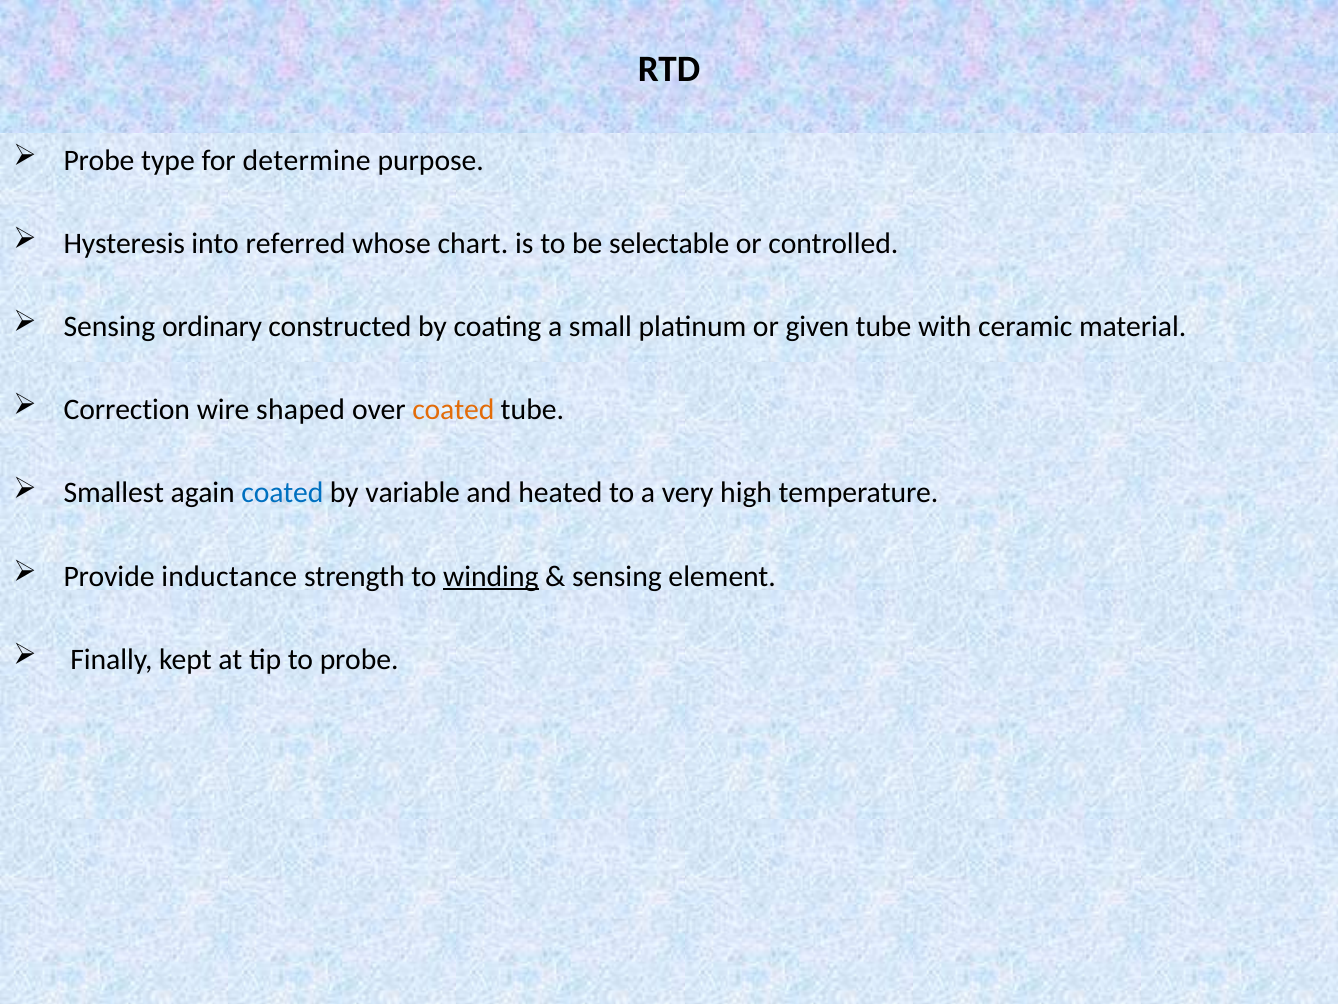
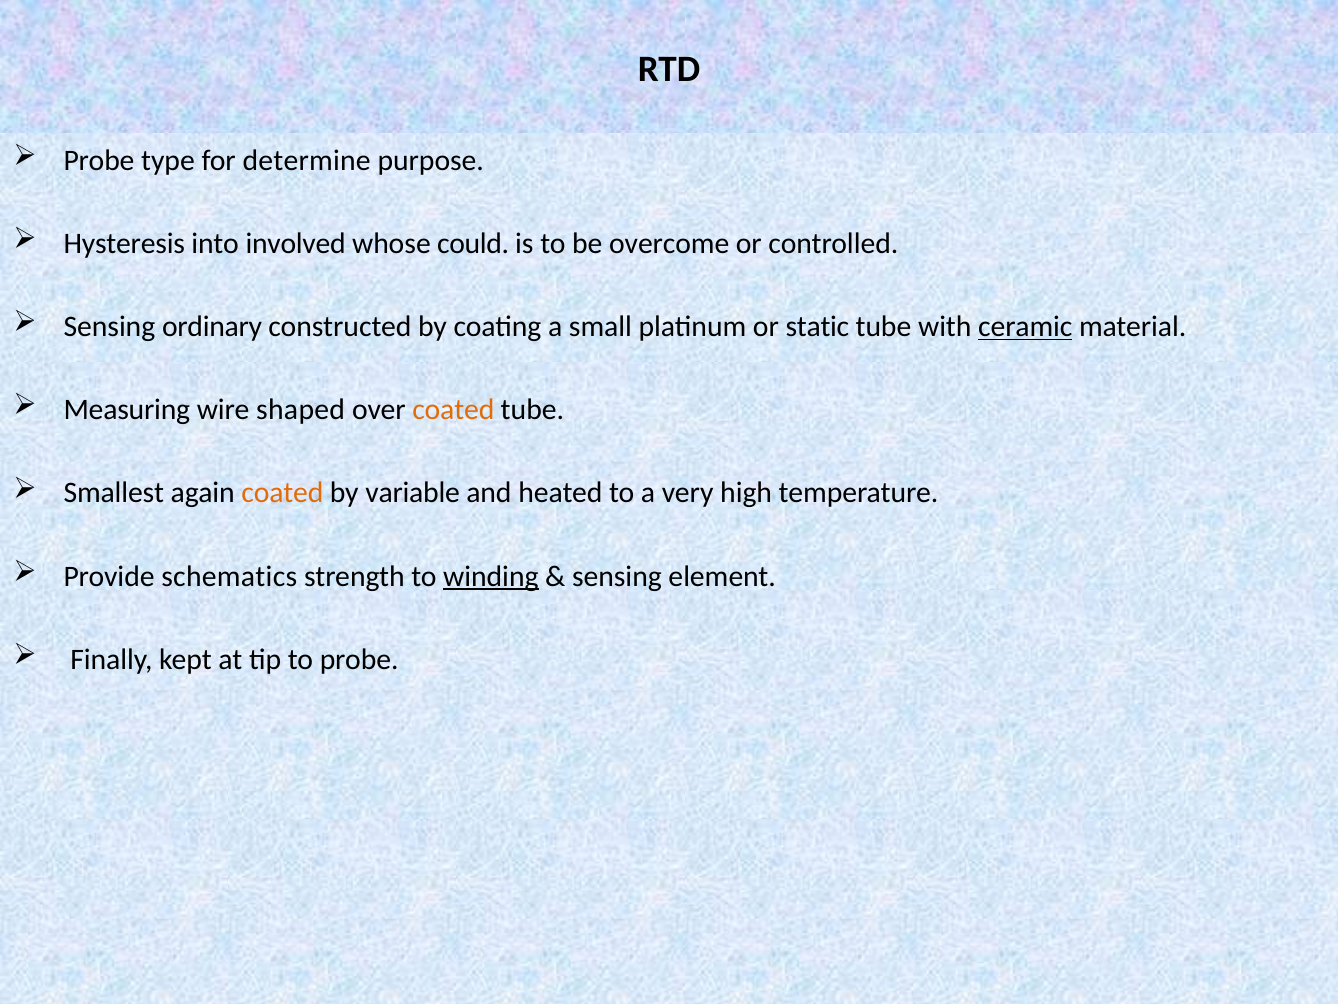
referred: referred -> involved
chart: chart -> could
selectable: selectable -> overcome
given: given -> static
ceramic underline: none -> present
Correction: Correction -> Measuring
coated at (282, 493) colour: blue -> orange
inductance: inductance -> schematics
